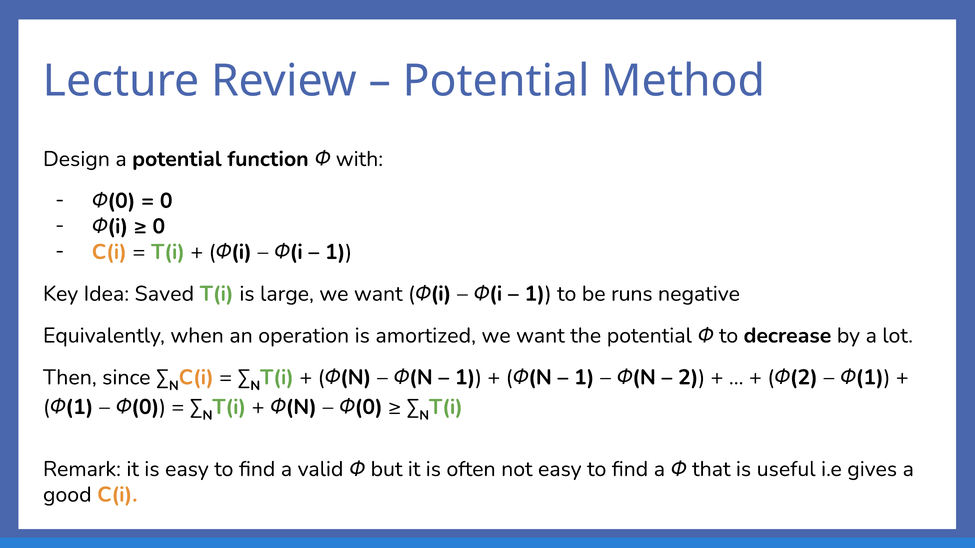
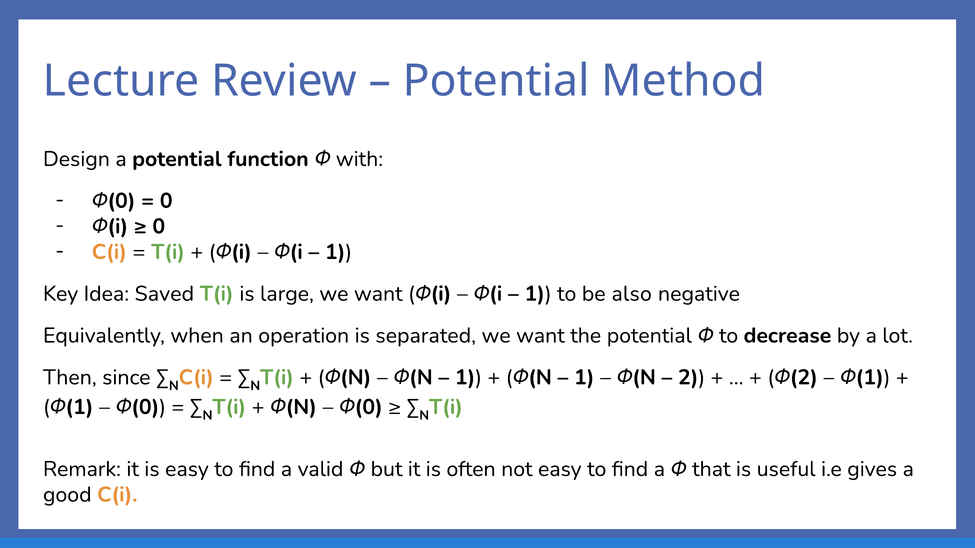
runs: runs -> also
amortized: amortized -> separated
